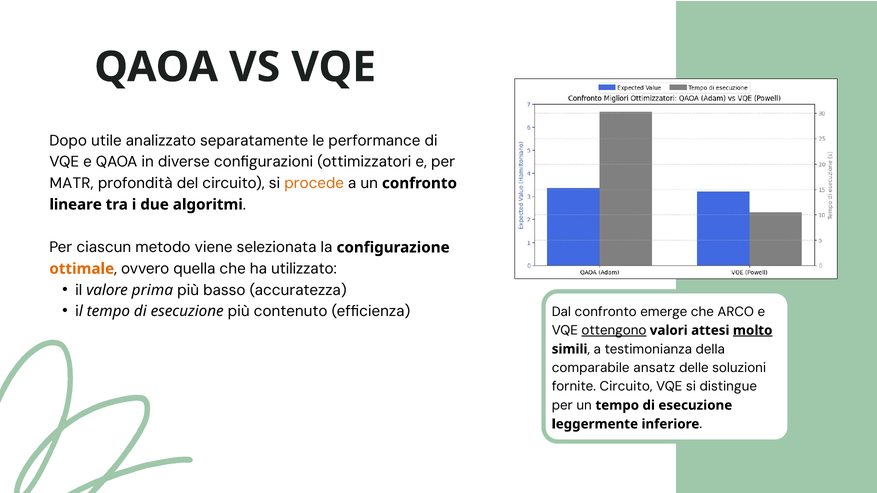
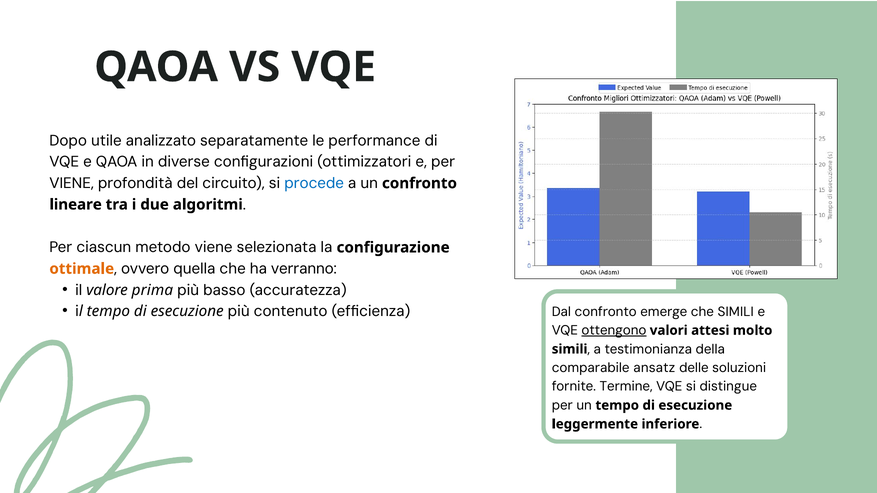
MATR at (72, 183): MATR -> VIENE
procede colour: orange -> blue
utilizzato: utilizzato -> verranno
che ARCO: ARCO -> SIMILI
molto underline: present -> none
fornite Circuito: Circuito -> Termine
